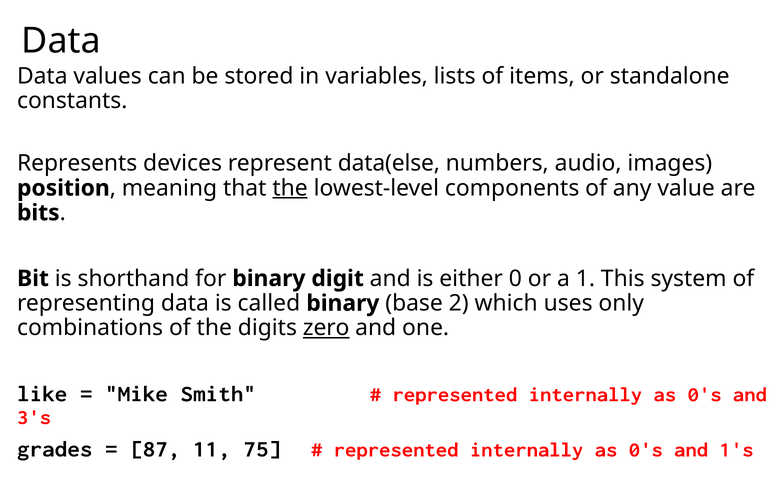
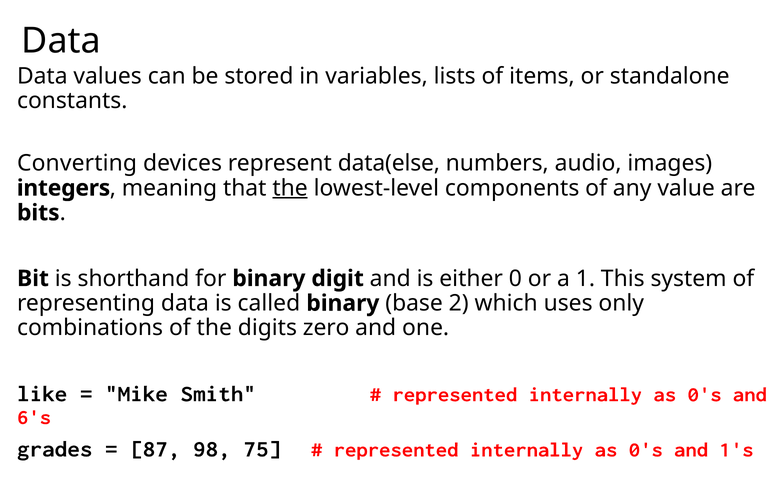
Represents: Represents -> Converting
position: position -> integers
zero underline: present -> none
3's: 3's -> 6's
11: 11 -> 98
